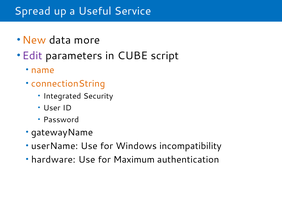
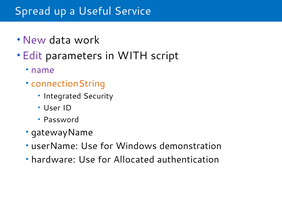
New colour: orange -> purple
more: more -> work
CUBE: CUBE -> WITH
name colour: orange -> purple
incompatibility: incompatibility -> demonstration
Maximum: Maximum -> Allocated
